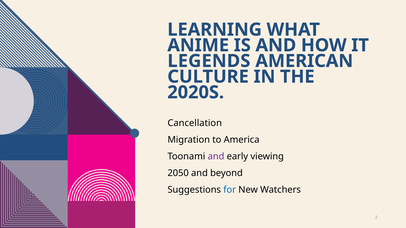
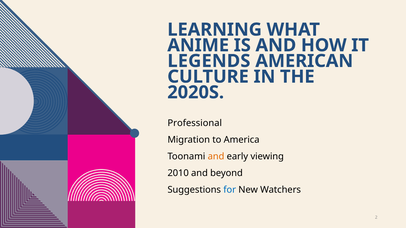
Cancellation: Cancellation -> Professional
and at (216, 157) colour: purple -> orange
2050: 2050 -> 2010
